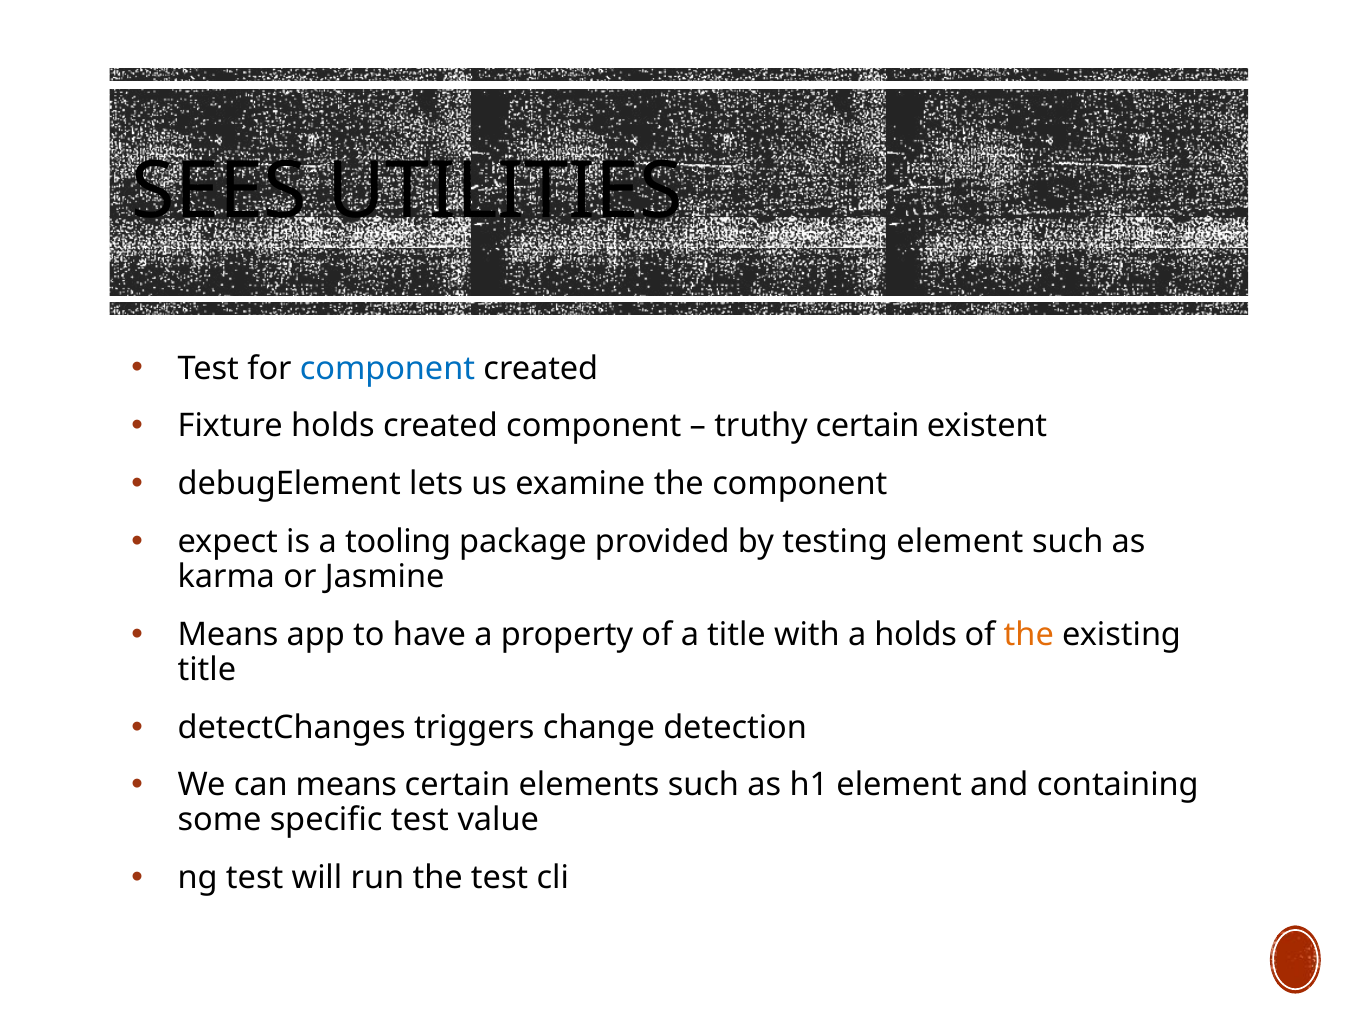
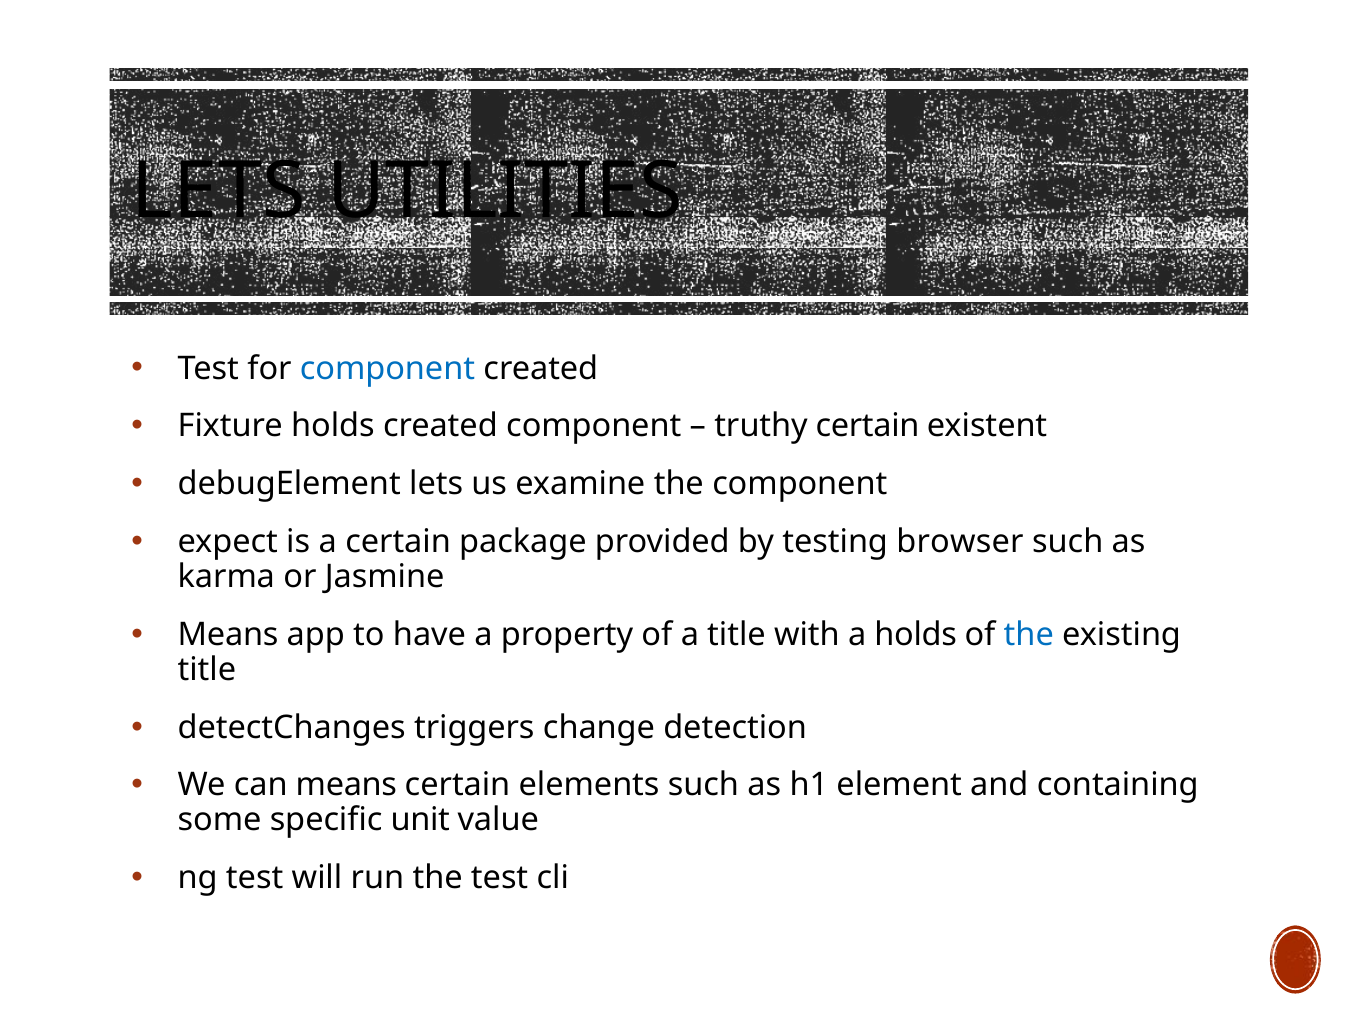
SEES at (219, 191): SEES -> LETS
a tooling: tooling -> certain
testing element: element -> browser
the at (1029, 635) colour: orange -> blue
specific test: test -> unit
